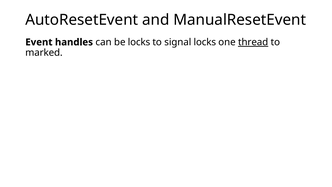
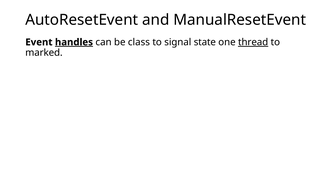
handles underline: none -> present
be locks: locks -> class
signal locks: locks -> state
